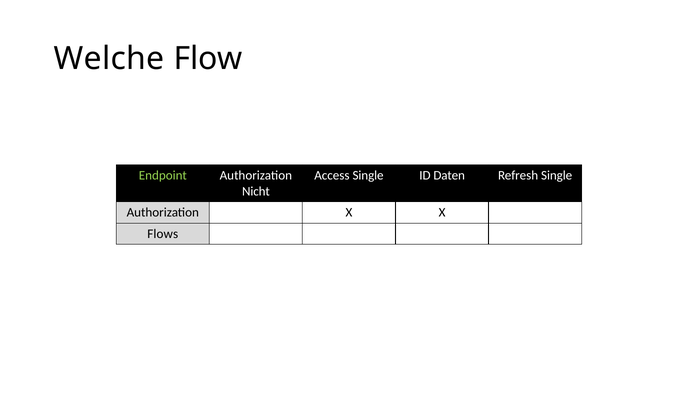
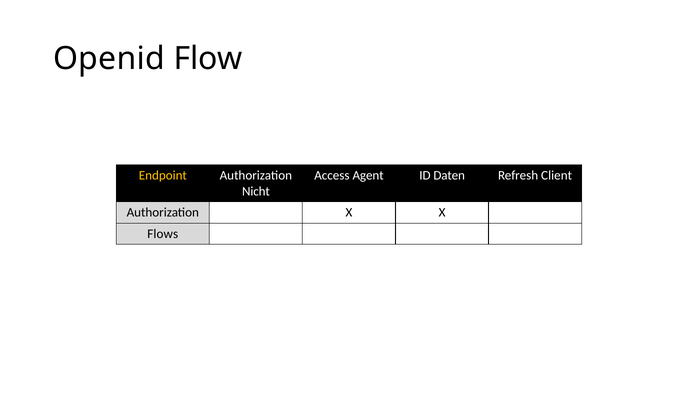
Welche: Welche -> Openid
Endpoint colour: light green -> yellow
Access Single: Single -> Agent
Refresh Single: Single -> Client
